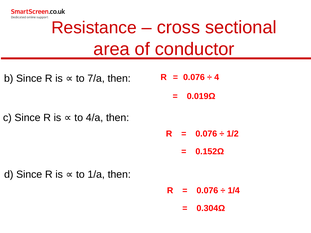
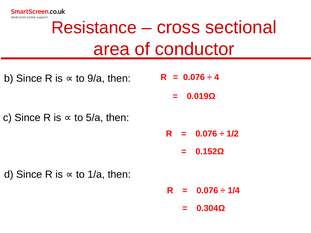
7/a: 7/a -> 9/a
4/a: 4/a -> 5/a
